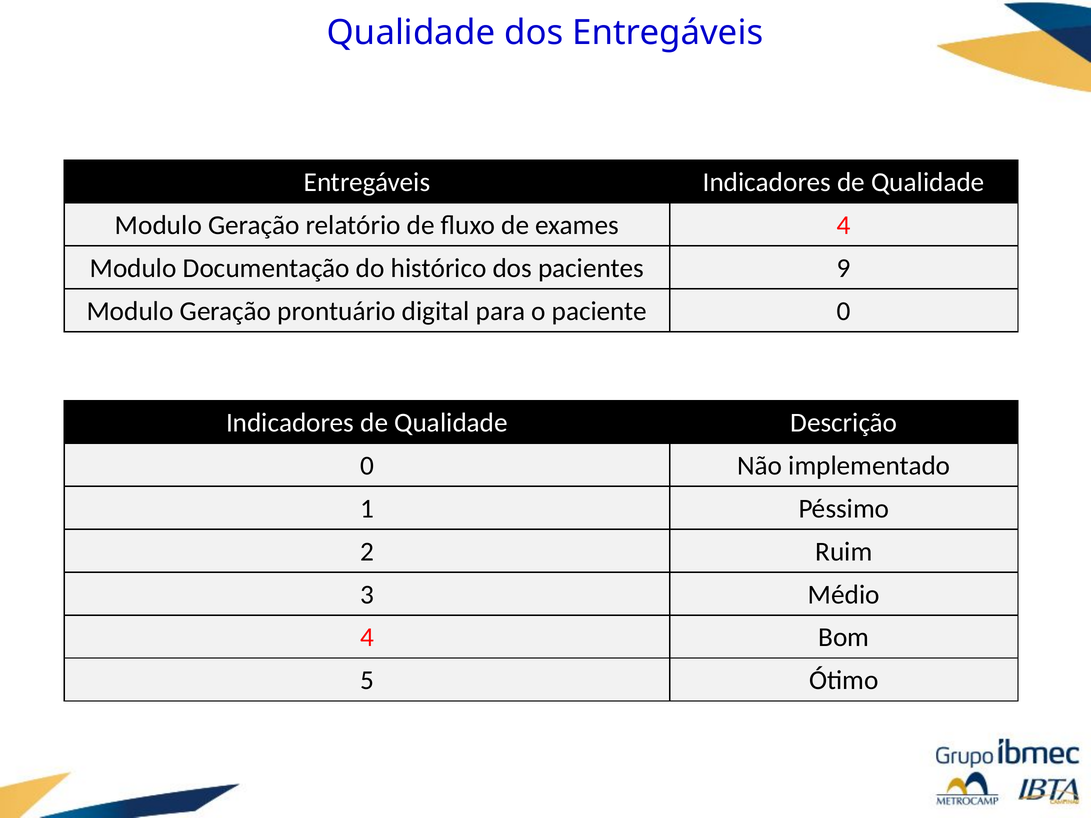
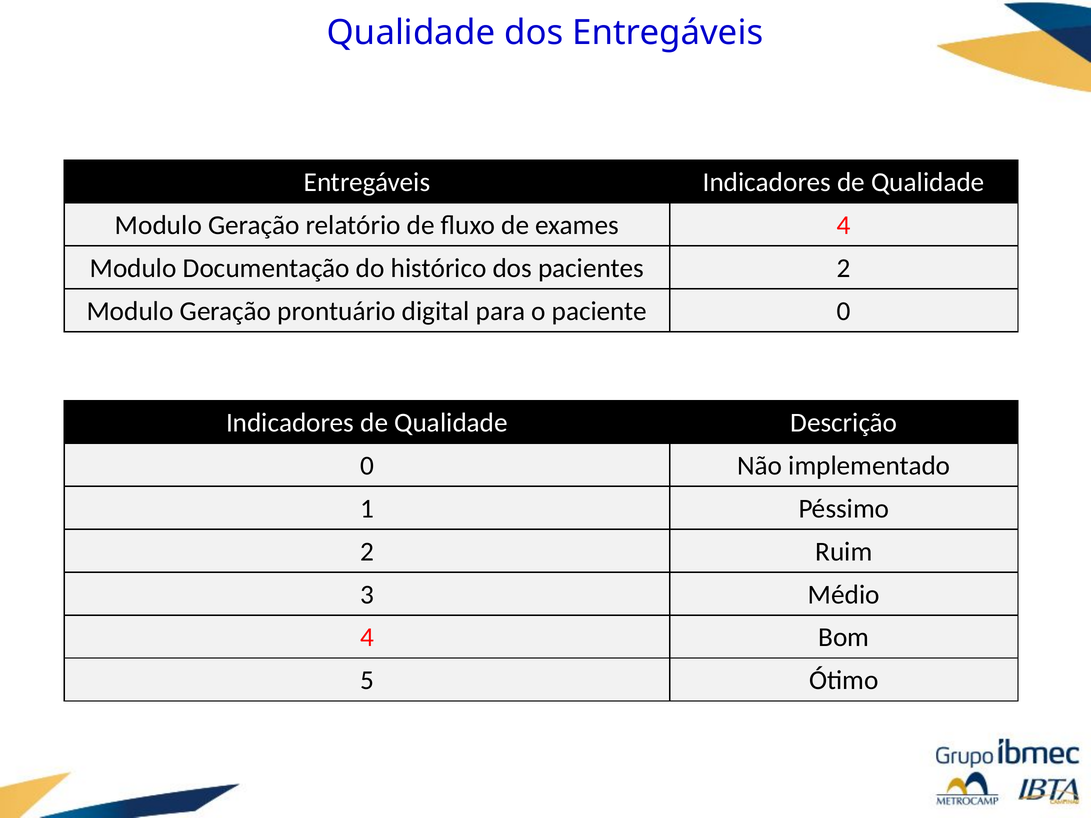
pacientes 9: 9 -> 2
